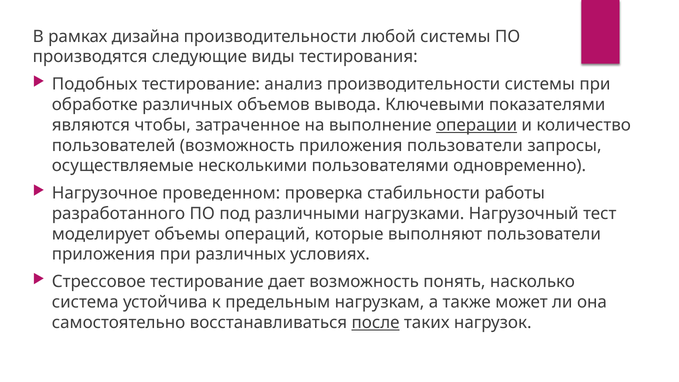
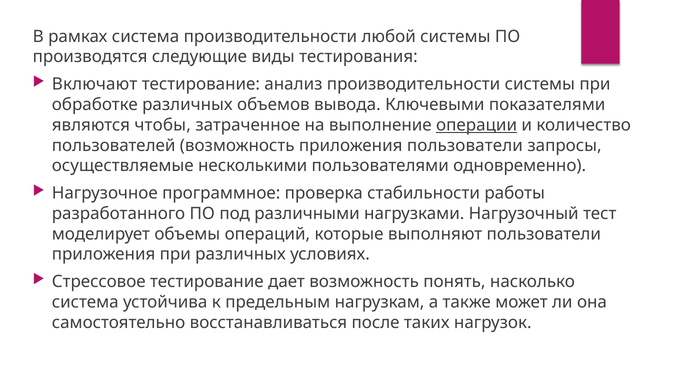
рамках дизайна: дизайна -> система
Подобных: Подобных -> Включают
проведенном: проведенном -> программное
после underline: present -> none
